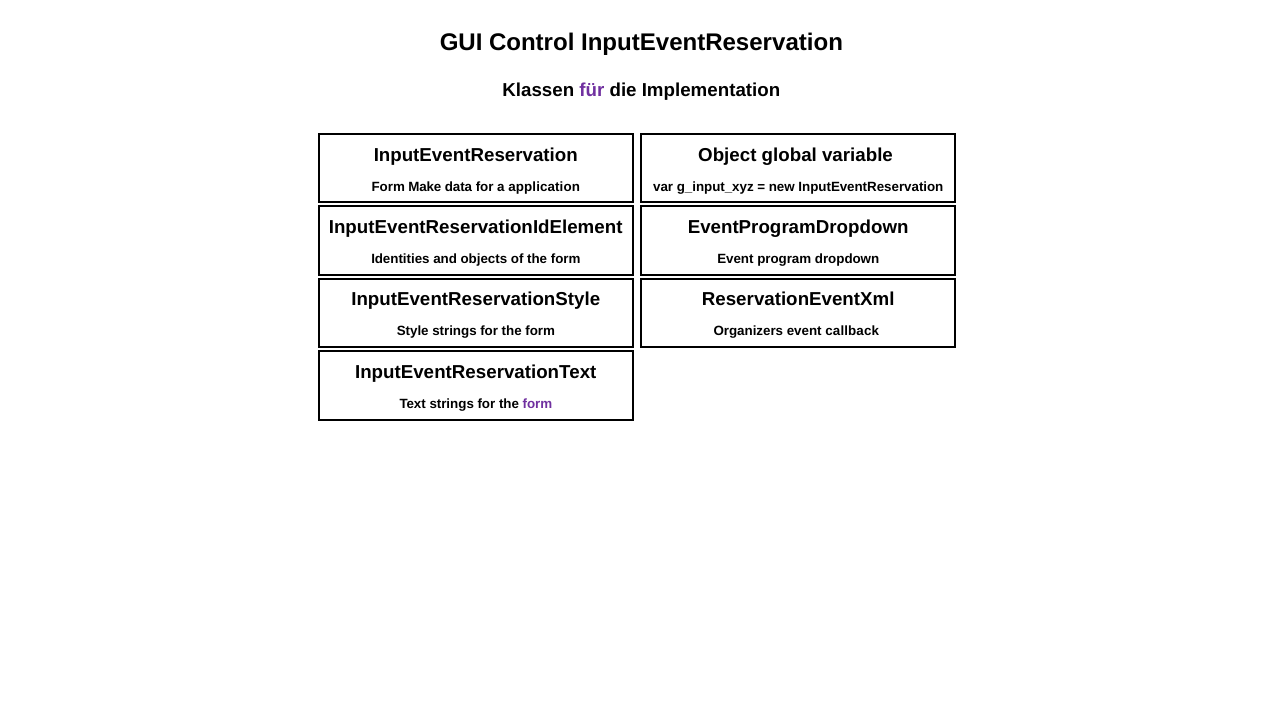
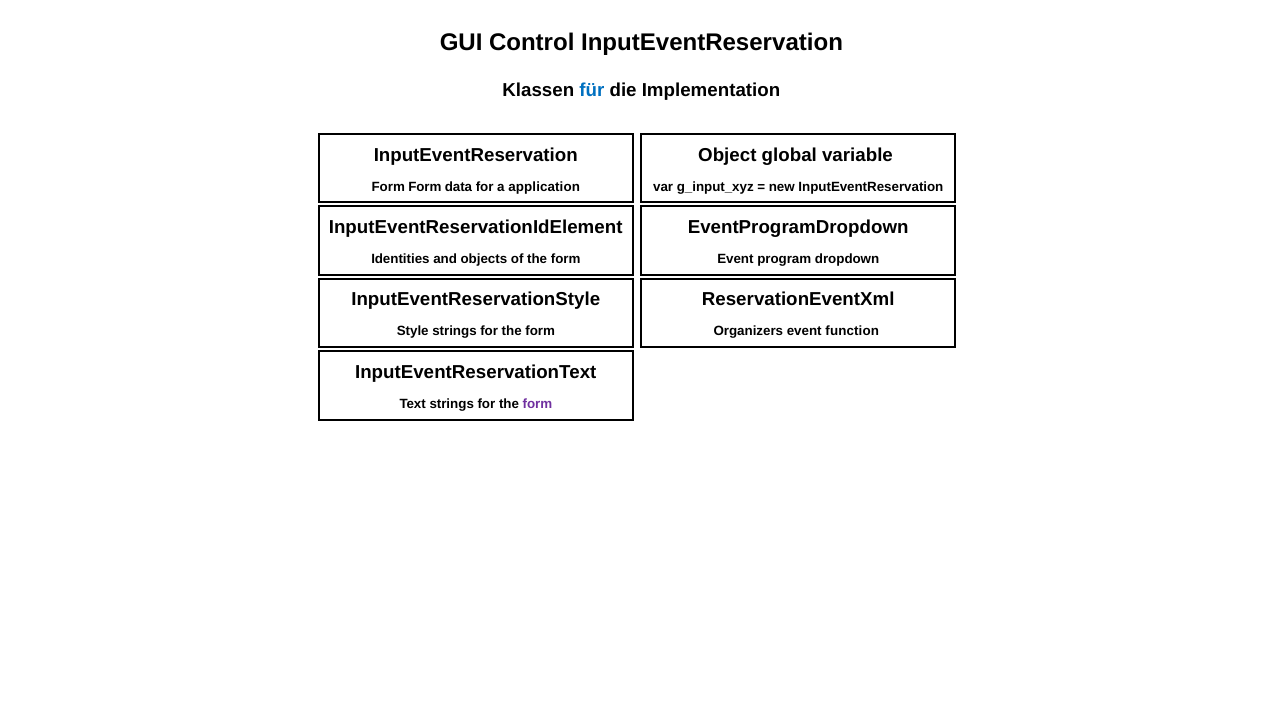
für colour: purple -> blue
Form Make: Make -> Form
callback: callback -> function
